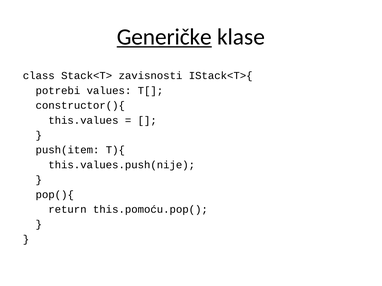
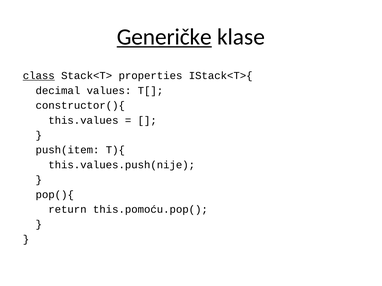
class underline: none -> present
zavisnosti: zavisnosti -> properties
potrebi: potrebi -> decimal
